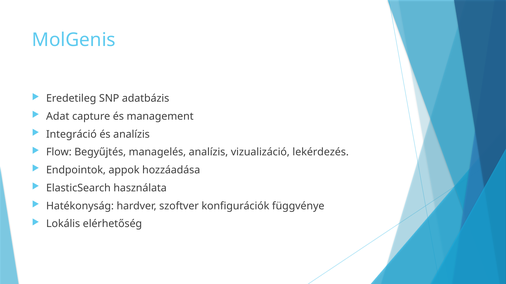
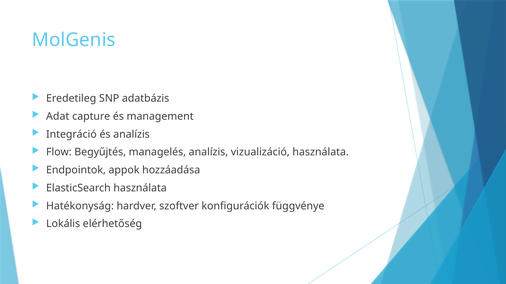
vizualizáció lekérdezés: lekérdezés -> használata
